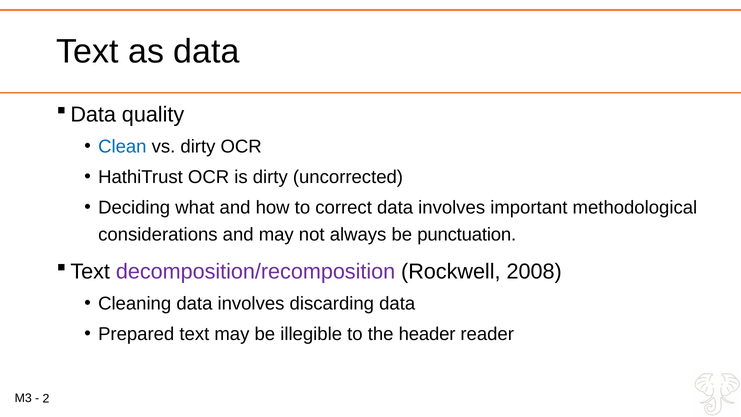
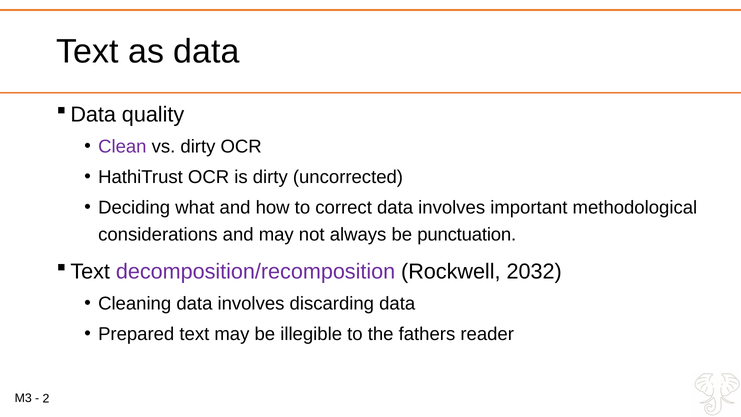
Clean colour: blue -> purple
2008: 2008 -> 2032
header: header -> fathers
